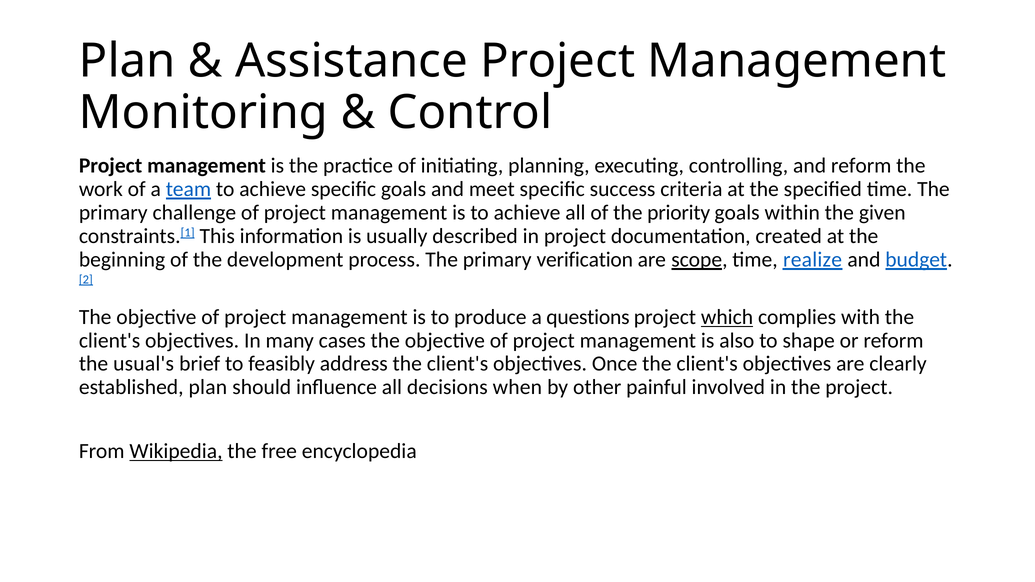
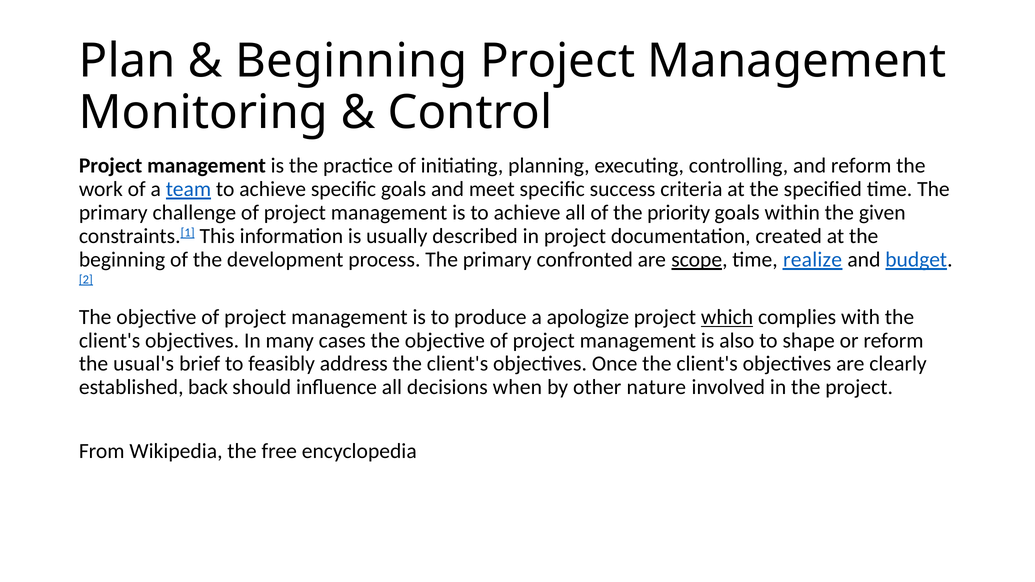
Assistance at (351, 61): Assistance -> Beginning
verification: verification -> confronted
questions: questions -> apologize
established plan: plan -> back
painful: painful -> nature
Wikipedia underline: present -> none
